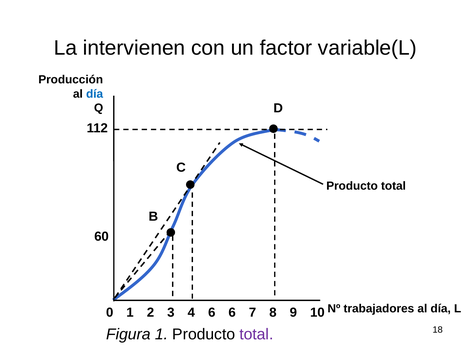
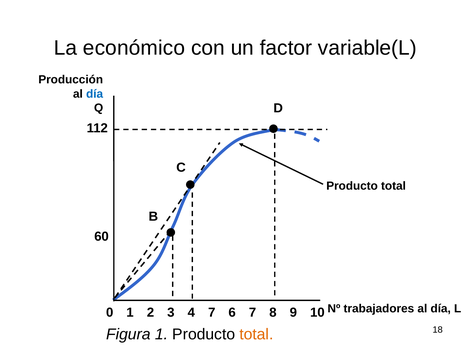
intervienen: intervienen -> económico
4 6: 6 -> 7
total at (256, 335) colour: purple -> orange
